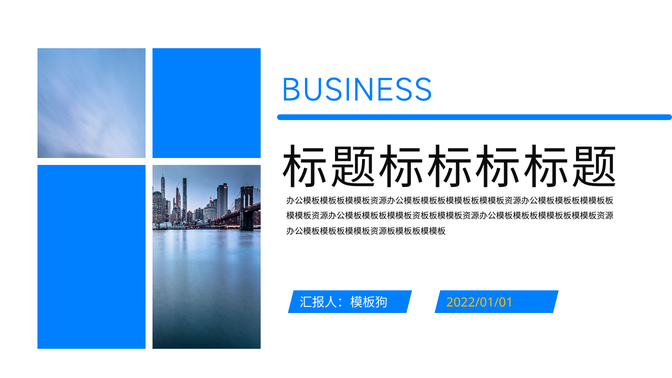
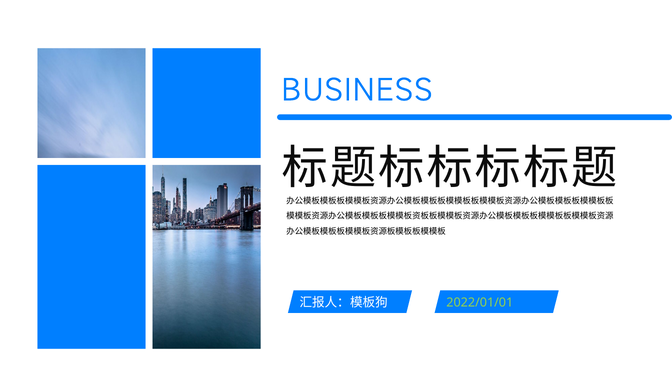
2022/01/01 colour: yellow -> light green
